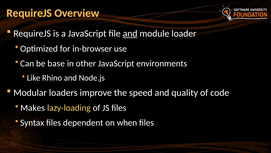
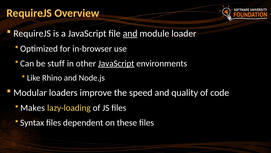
base: base -> stuff
JavaScript at (116, 63) underline: none -> present
when: when -> these
